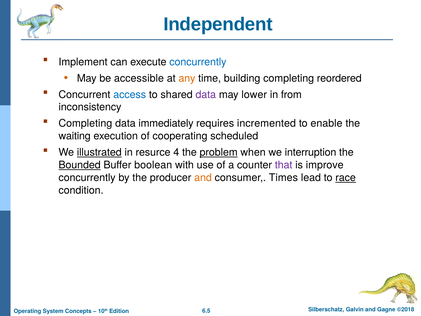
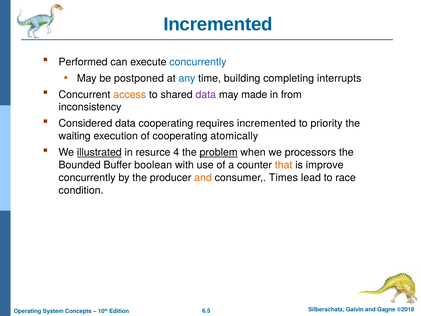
Independent at (218, 24): Independent -> Incremented
Implement: Implement -> Performed
accessible: accessible -> postponed
any colour: orange -> blue
reordered: reordered -> interrupts
access colour: blue -> orange
lower: lower -> made
Completing at (85, 123): Completing -> Considered
data immediately: immediately -> cooperating
enable: enable -> priority
scheduled: scheduled -> atomically
interruption: interruption -> processors
Bounded underline: present -> none
that colour: purple -> orange
race underline: present -> none
